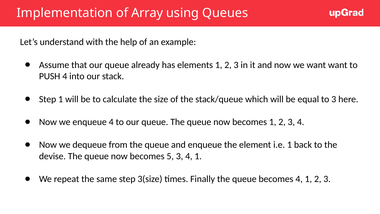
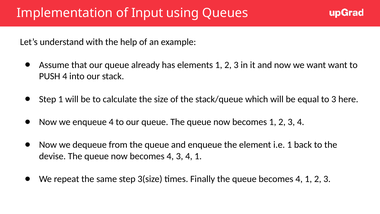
Array: Array -> Input
now becomes 5: 5 -> 4
